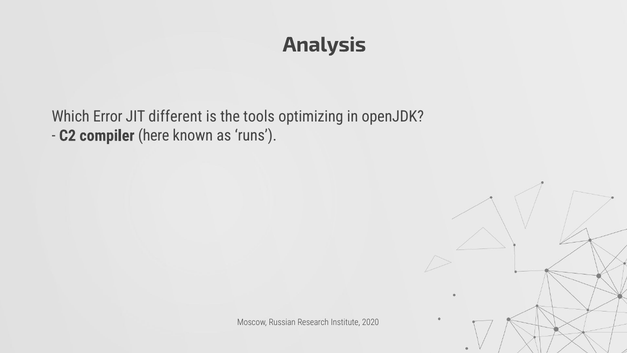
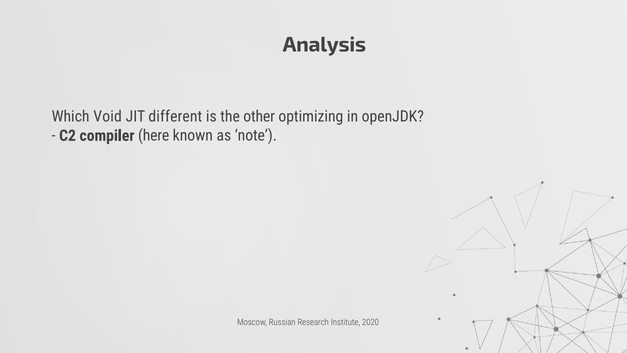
Error: Error -> Void
tools: tools -> other
runs: runs -> note
